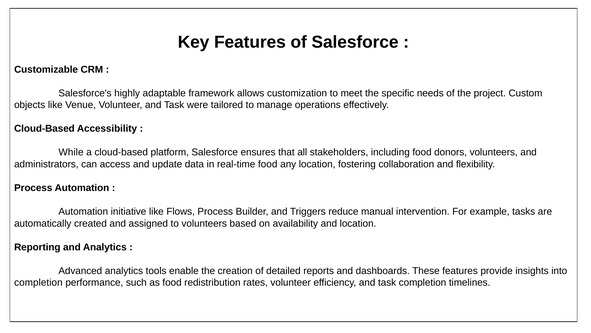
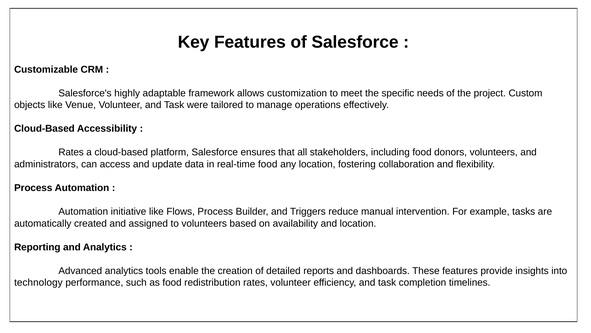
While at (71, 152): While -> Rates
completion at (38, 282): completion -> technology
